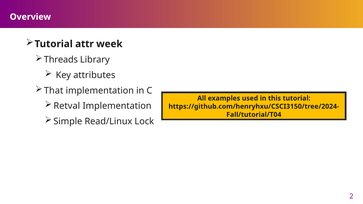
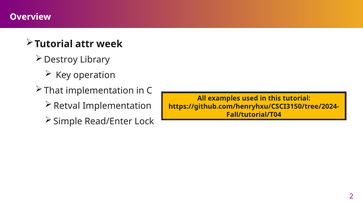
Threads: Threads -> Destroy
attributes: attributes -> operation
Read/Linux: Read/Linux -> Read/Enter
